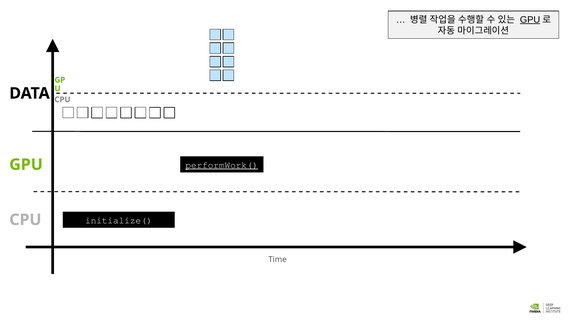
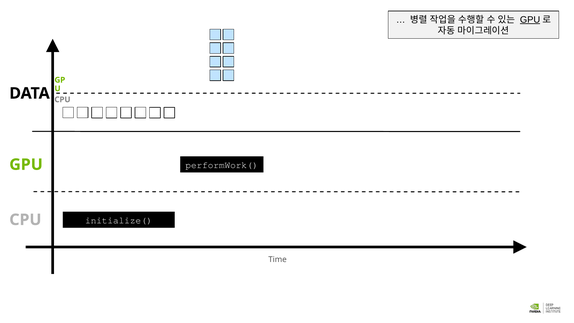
performWork( underline: present -> none
